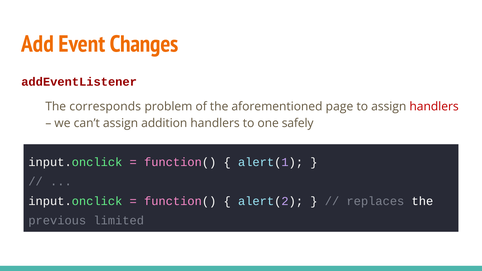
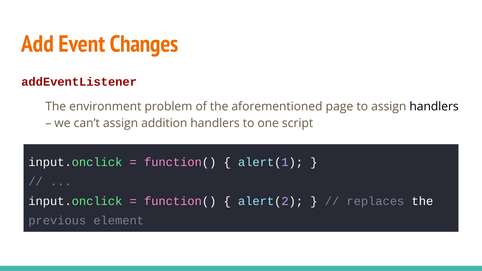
corresponds: corresponds -> environment
handlers at (434, 106) colour: red -> black
safely: safely -> script
limited: limited -> element
